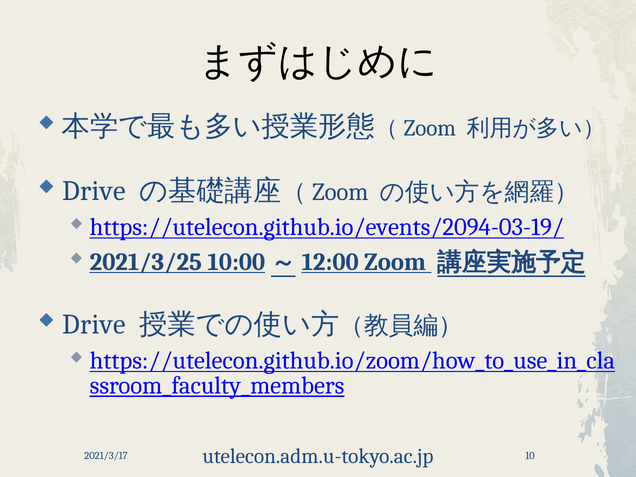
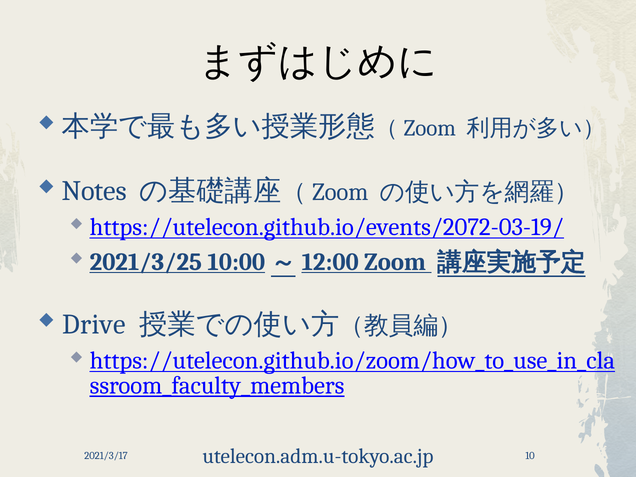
Drive at (94, 191): Drive -> Notes
https://utelecon.github.io/events/2094-03-19/: https://utelecon.github.io/events/2094-03-19/ -> https://utelecon.github.io/events/2072-03-19/
